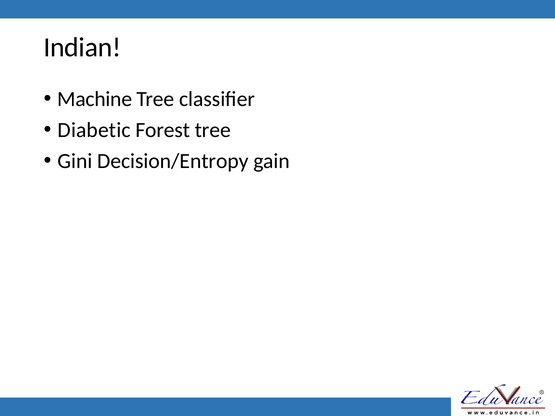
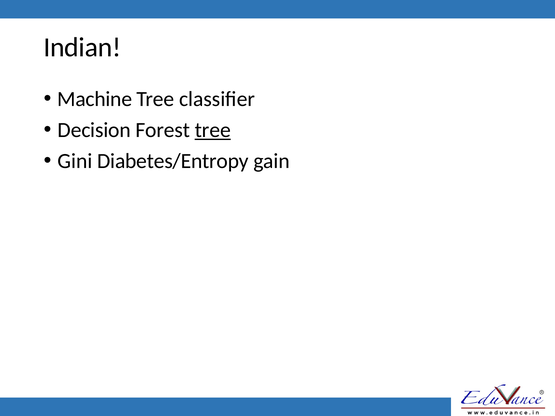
Diabetic: Diabetic -> Decision
tree at (213, 130) underline: none -> present
Decision/Entropy: Decision/Entropy -> Diabetes/Entropy
